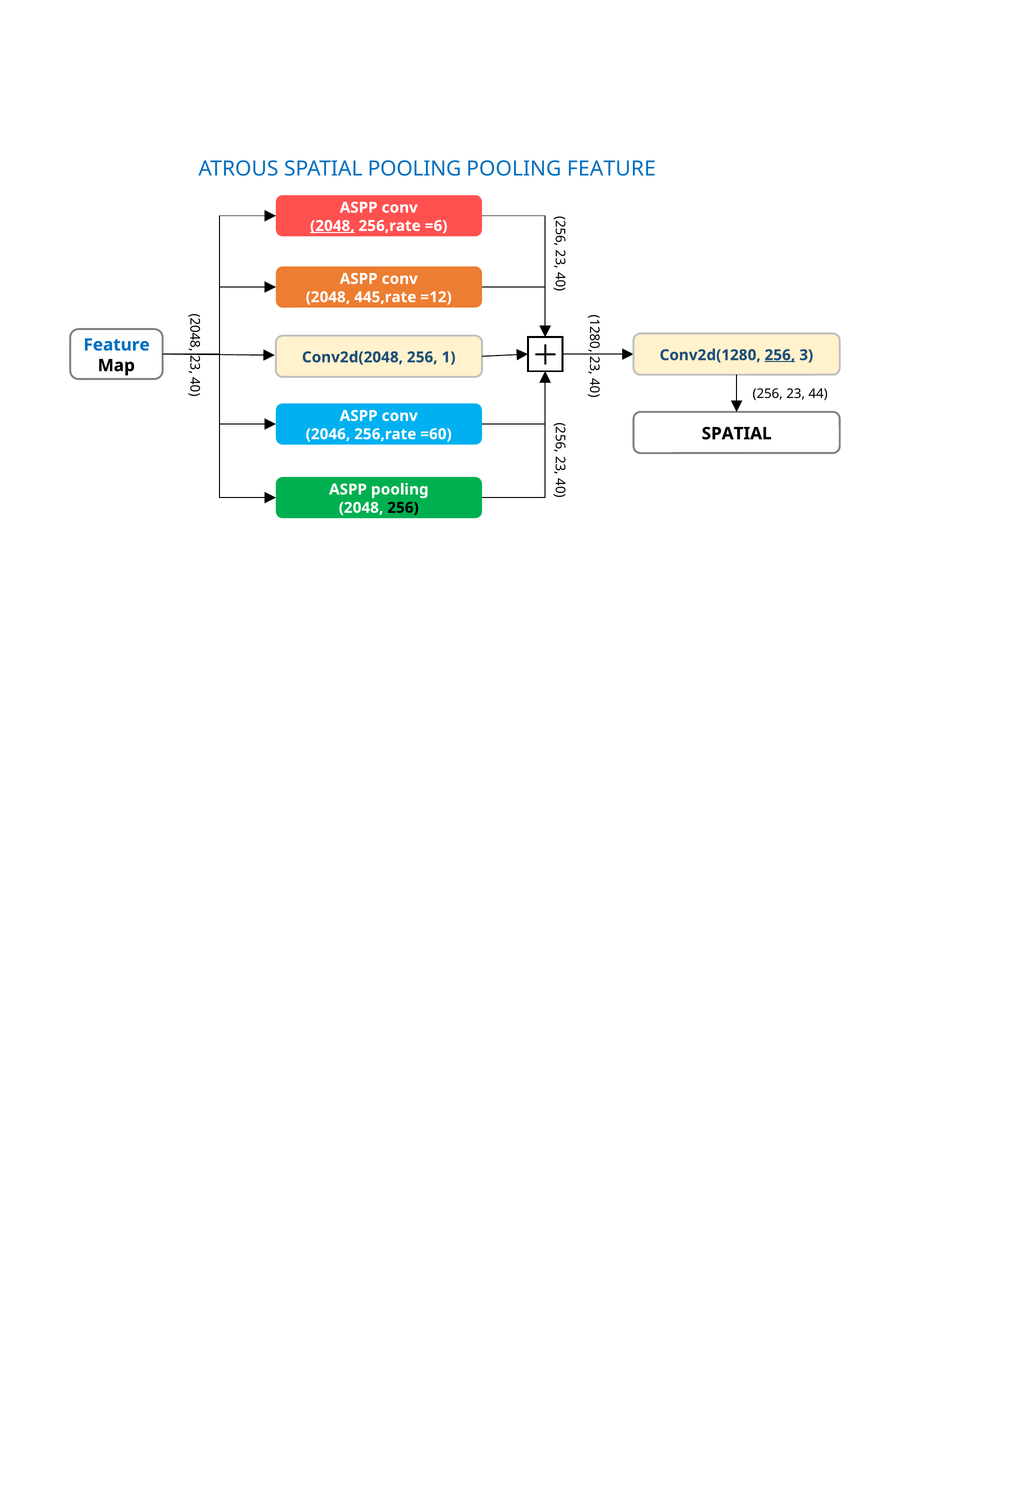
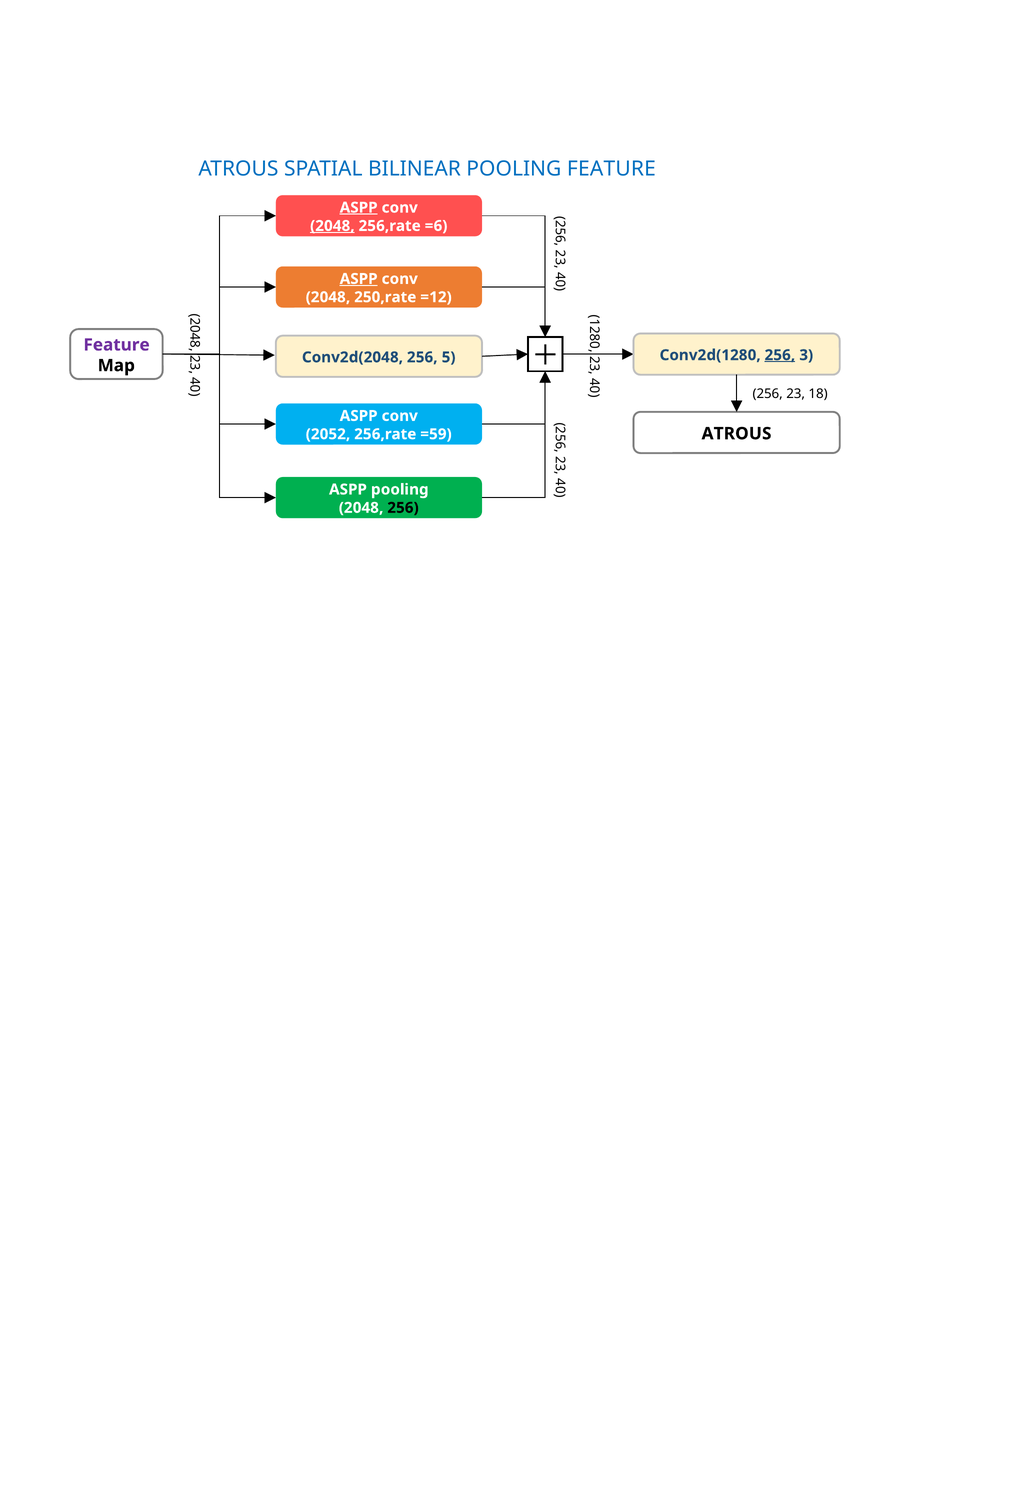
SPATIAL POOLING: POOLING -> BILINEAR
ASPP at (359, 208) underline: none -> present
ASPP at (359, 279) underline: none -> present
445,rate: 445,rate -> 250,rate
Feature at (117, 345) colour: blue -> purple
256 1: 1 -> 5
44: 44 -> 18
SPATIAL at (737, 434): SPATIAL -> ATROUS
2046: 2046 -> 2052
=60: =60 -> =59
